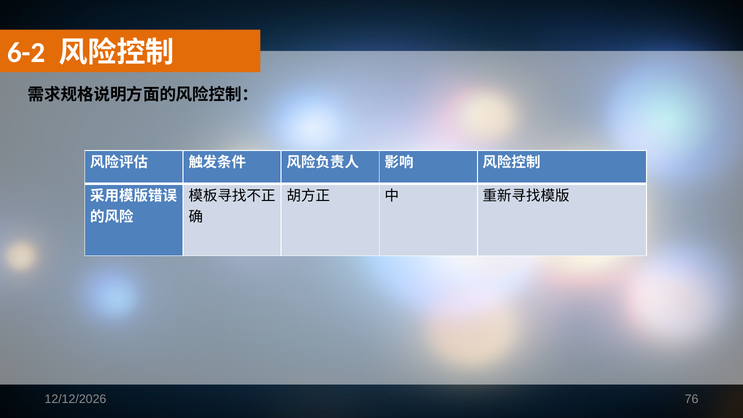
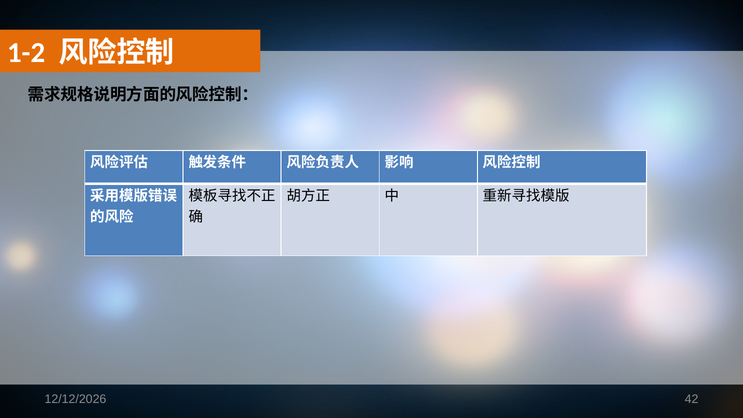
6-2: 6-2 -> 1-2
76: 76 -> 42
